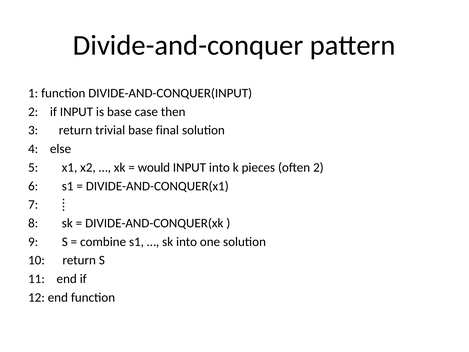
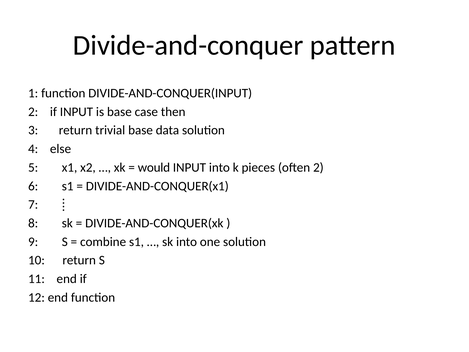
final: final -> data
